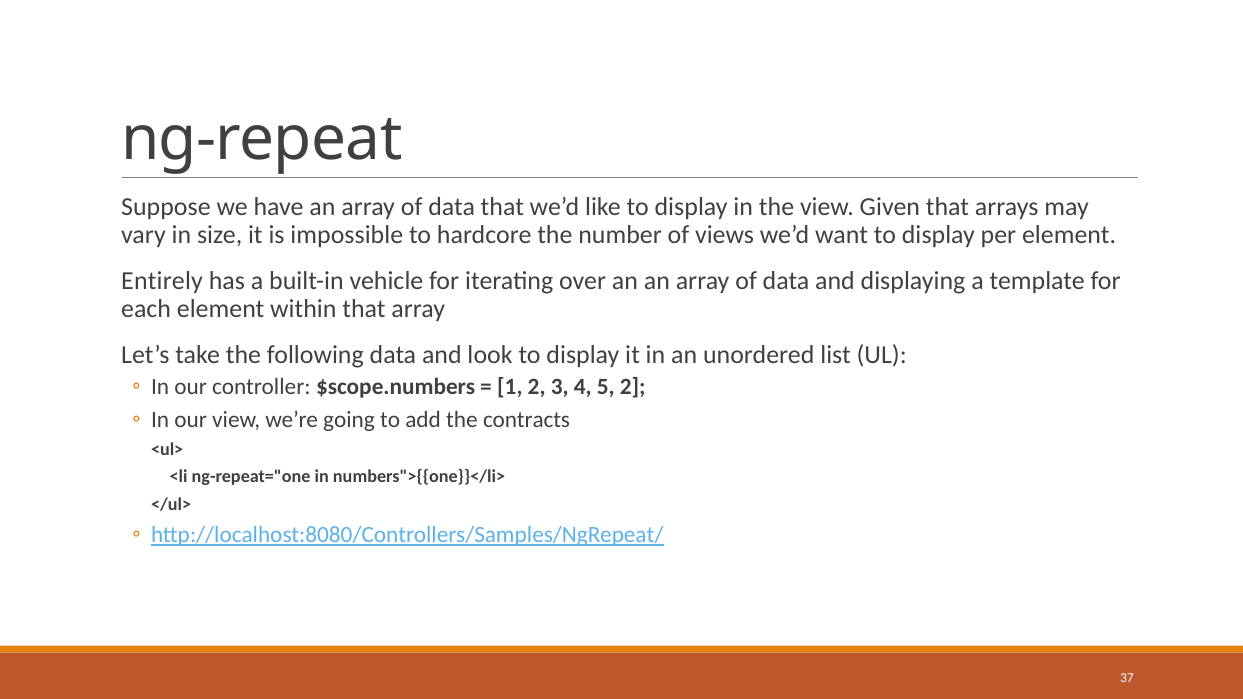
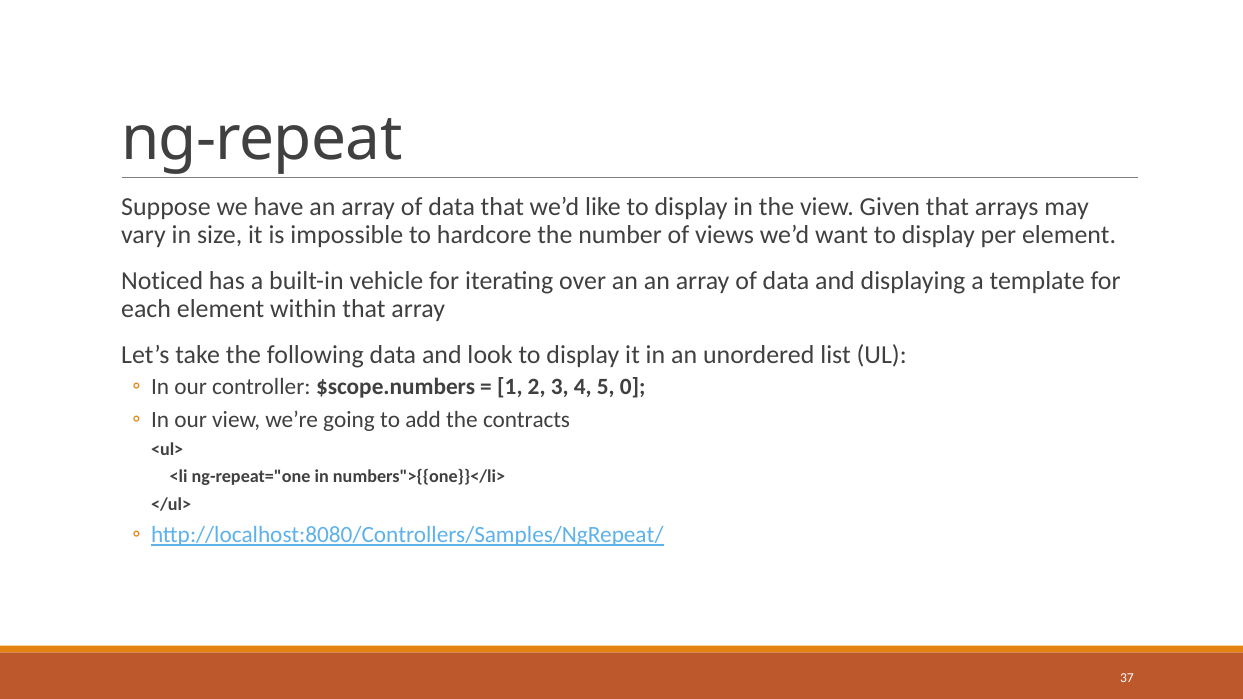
Entirely: Entirely -> Noticed
5 2: 2 -> 0
